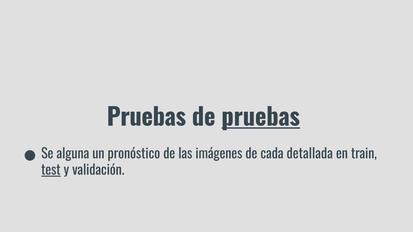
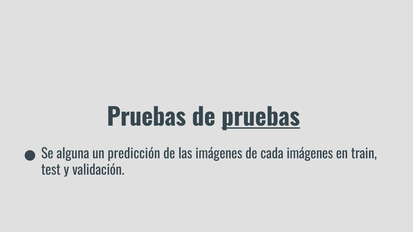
pronóstico: pronóstico -> predicción
cada detallada: detallada -> imágenes
test underline: present -> none
